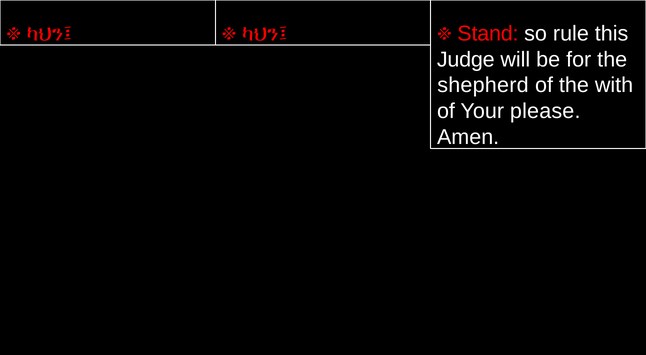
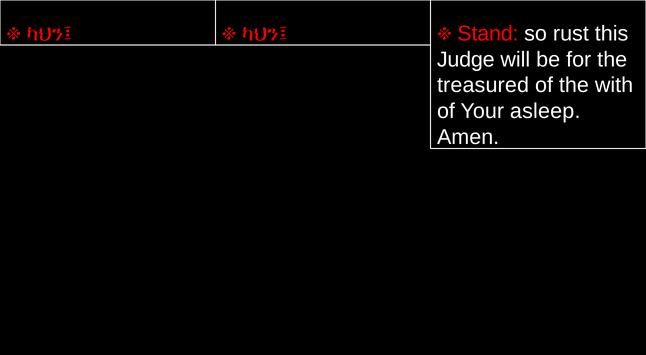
rule: rule -> rust
shepherd: shepherd -> treasured
please: please -> asleep
